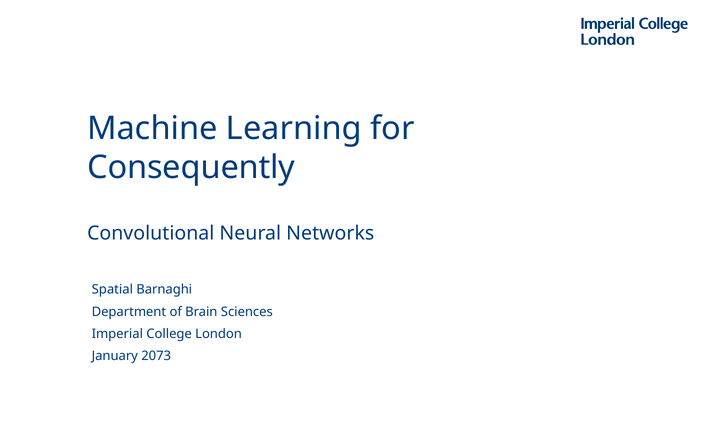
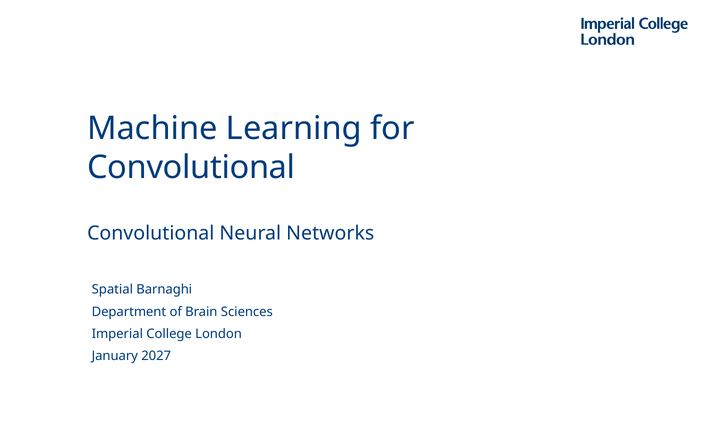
Consequently at (191, 168): Consequently -> Convolutional
2073: 2073 -> 2027
